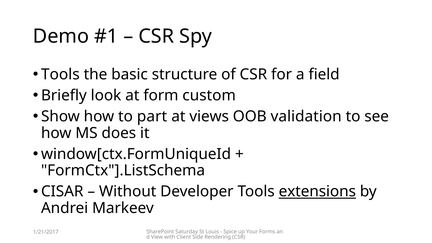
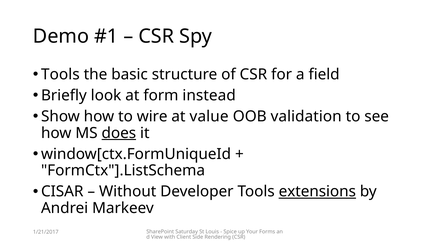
custom: custom -> instead
part: part -> wire
views: views -> value
does underline: none -> present
